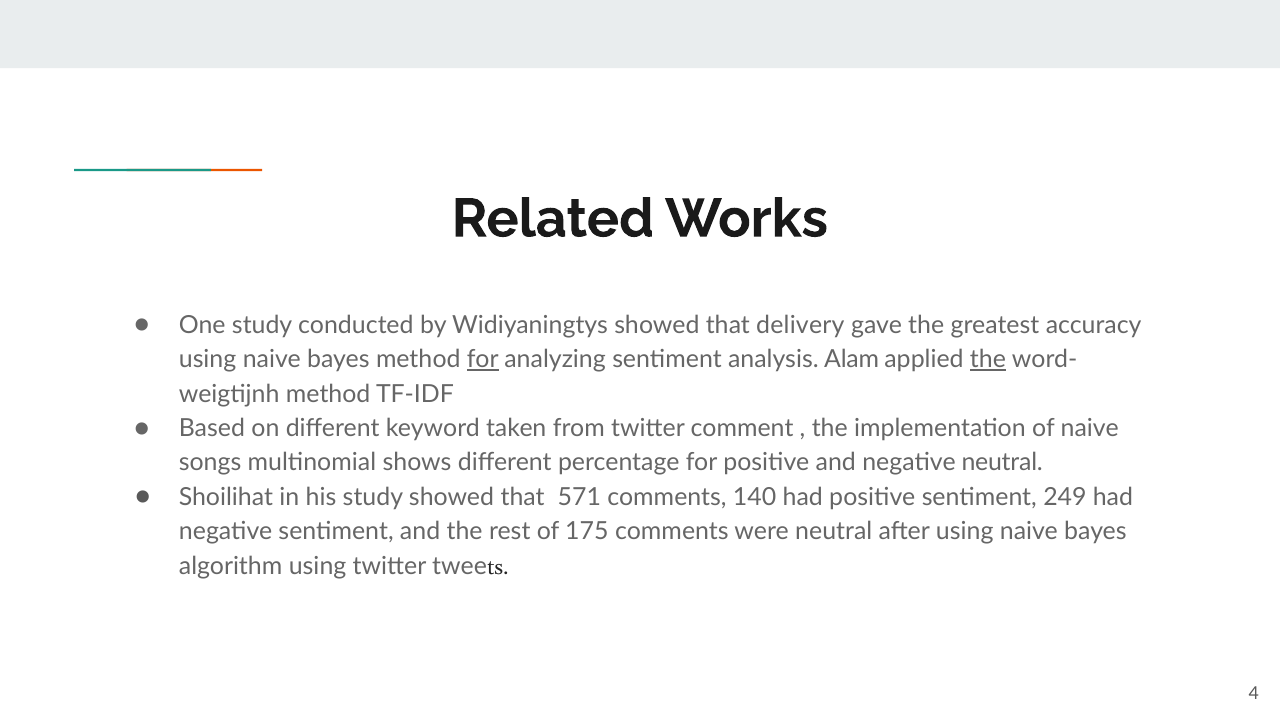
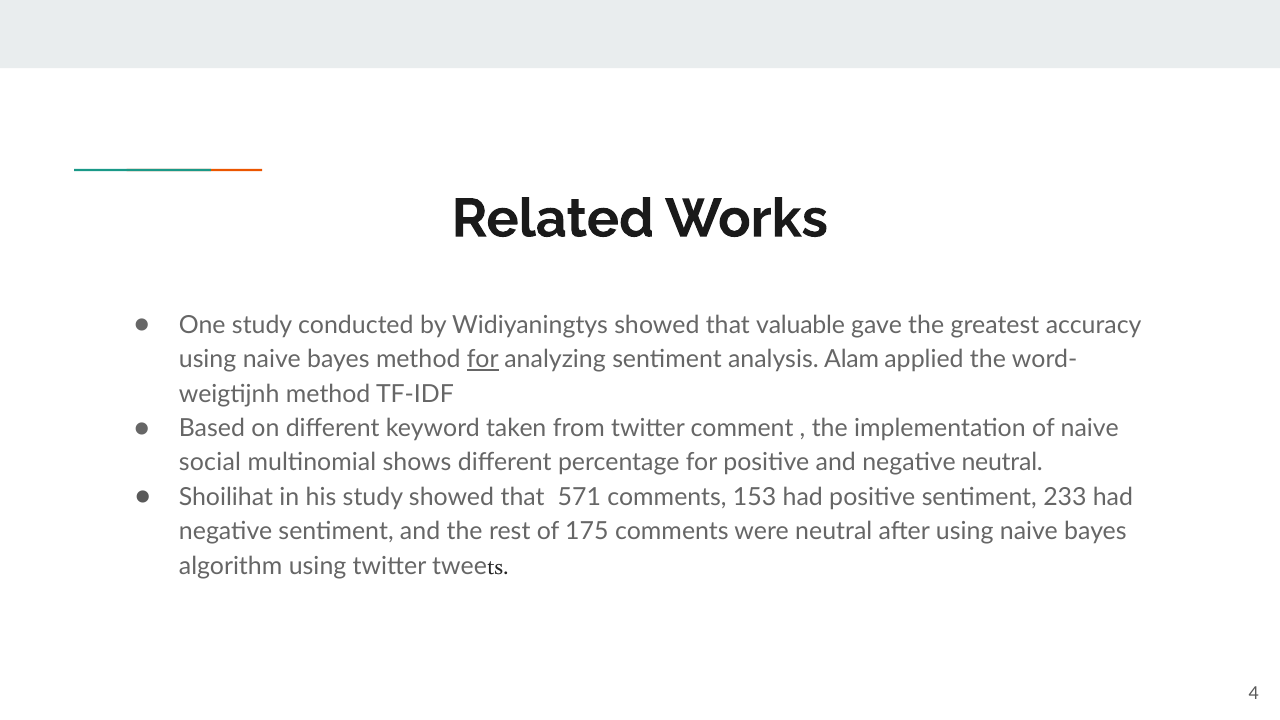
delivery: delivery -> valuable
the at (988, 359) underline: present -> none
songs: songs -> social
140: 140 -> 153
249: 249 -> 233
